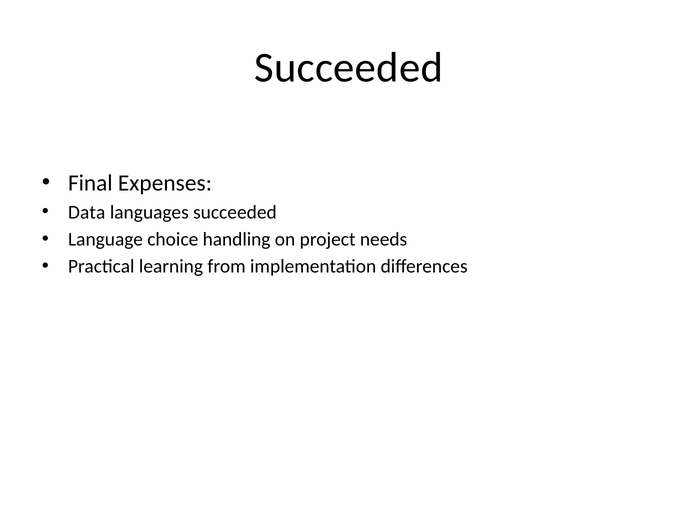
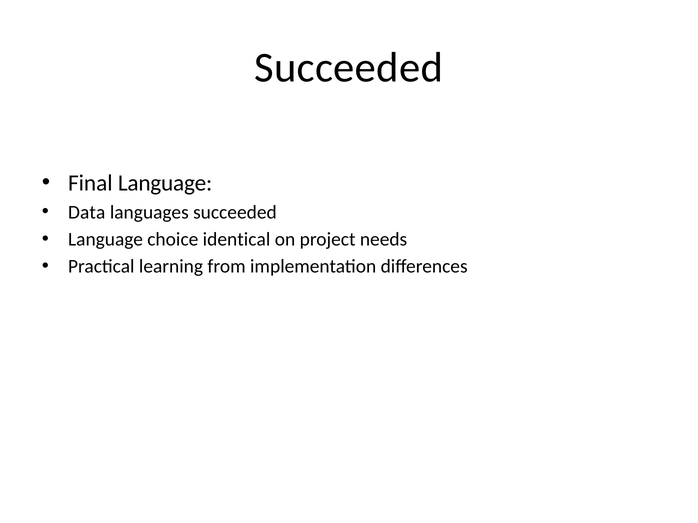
Final Expenses: Expenses -> Language
handling: handling -> identical
